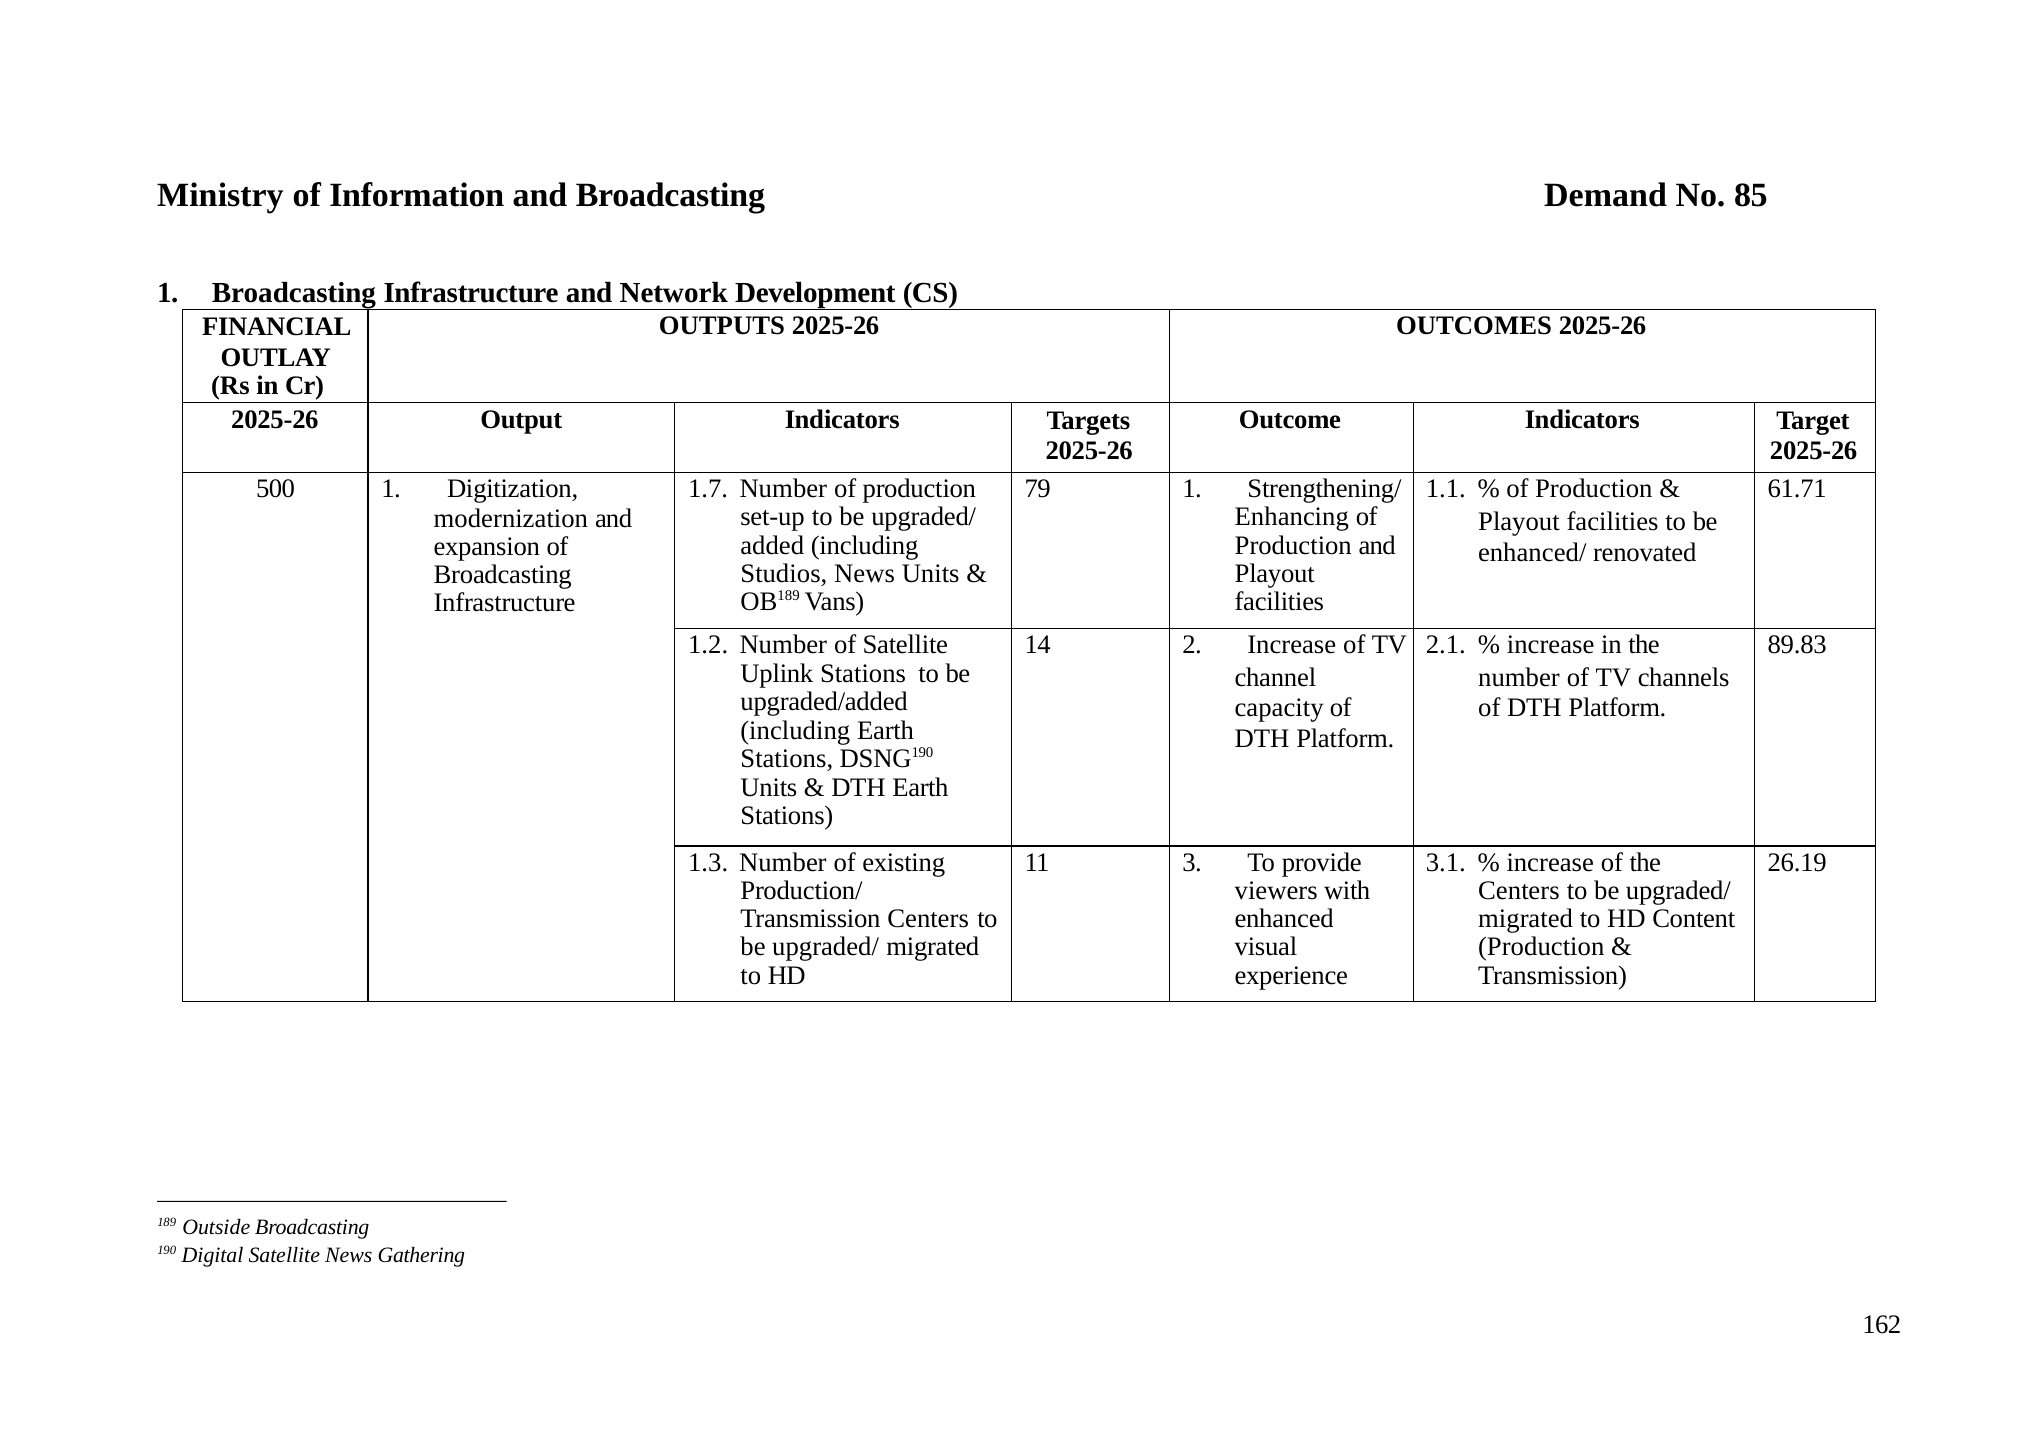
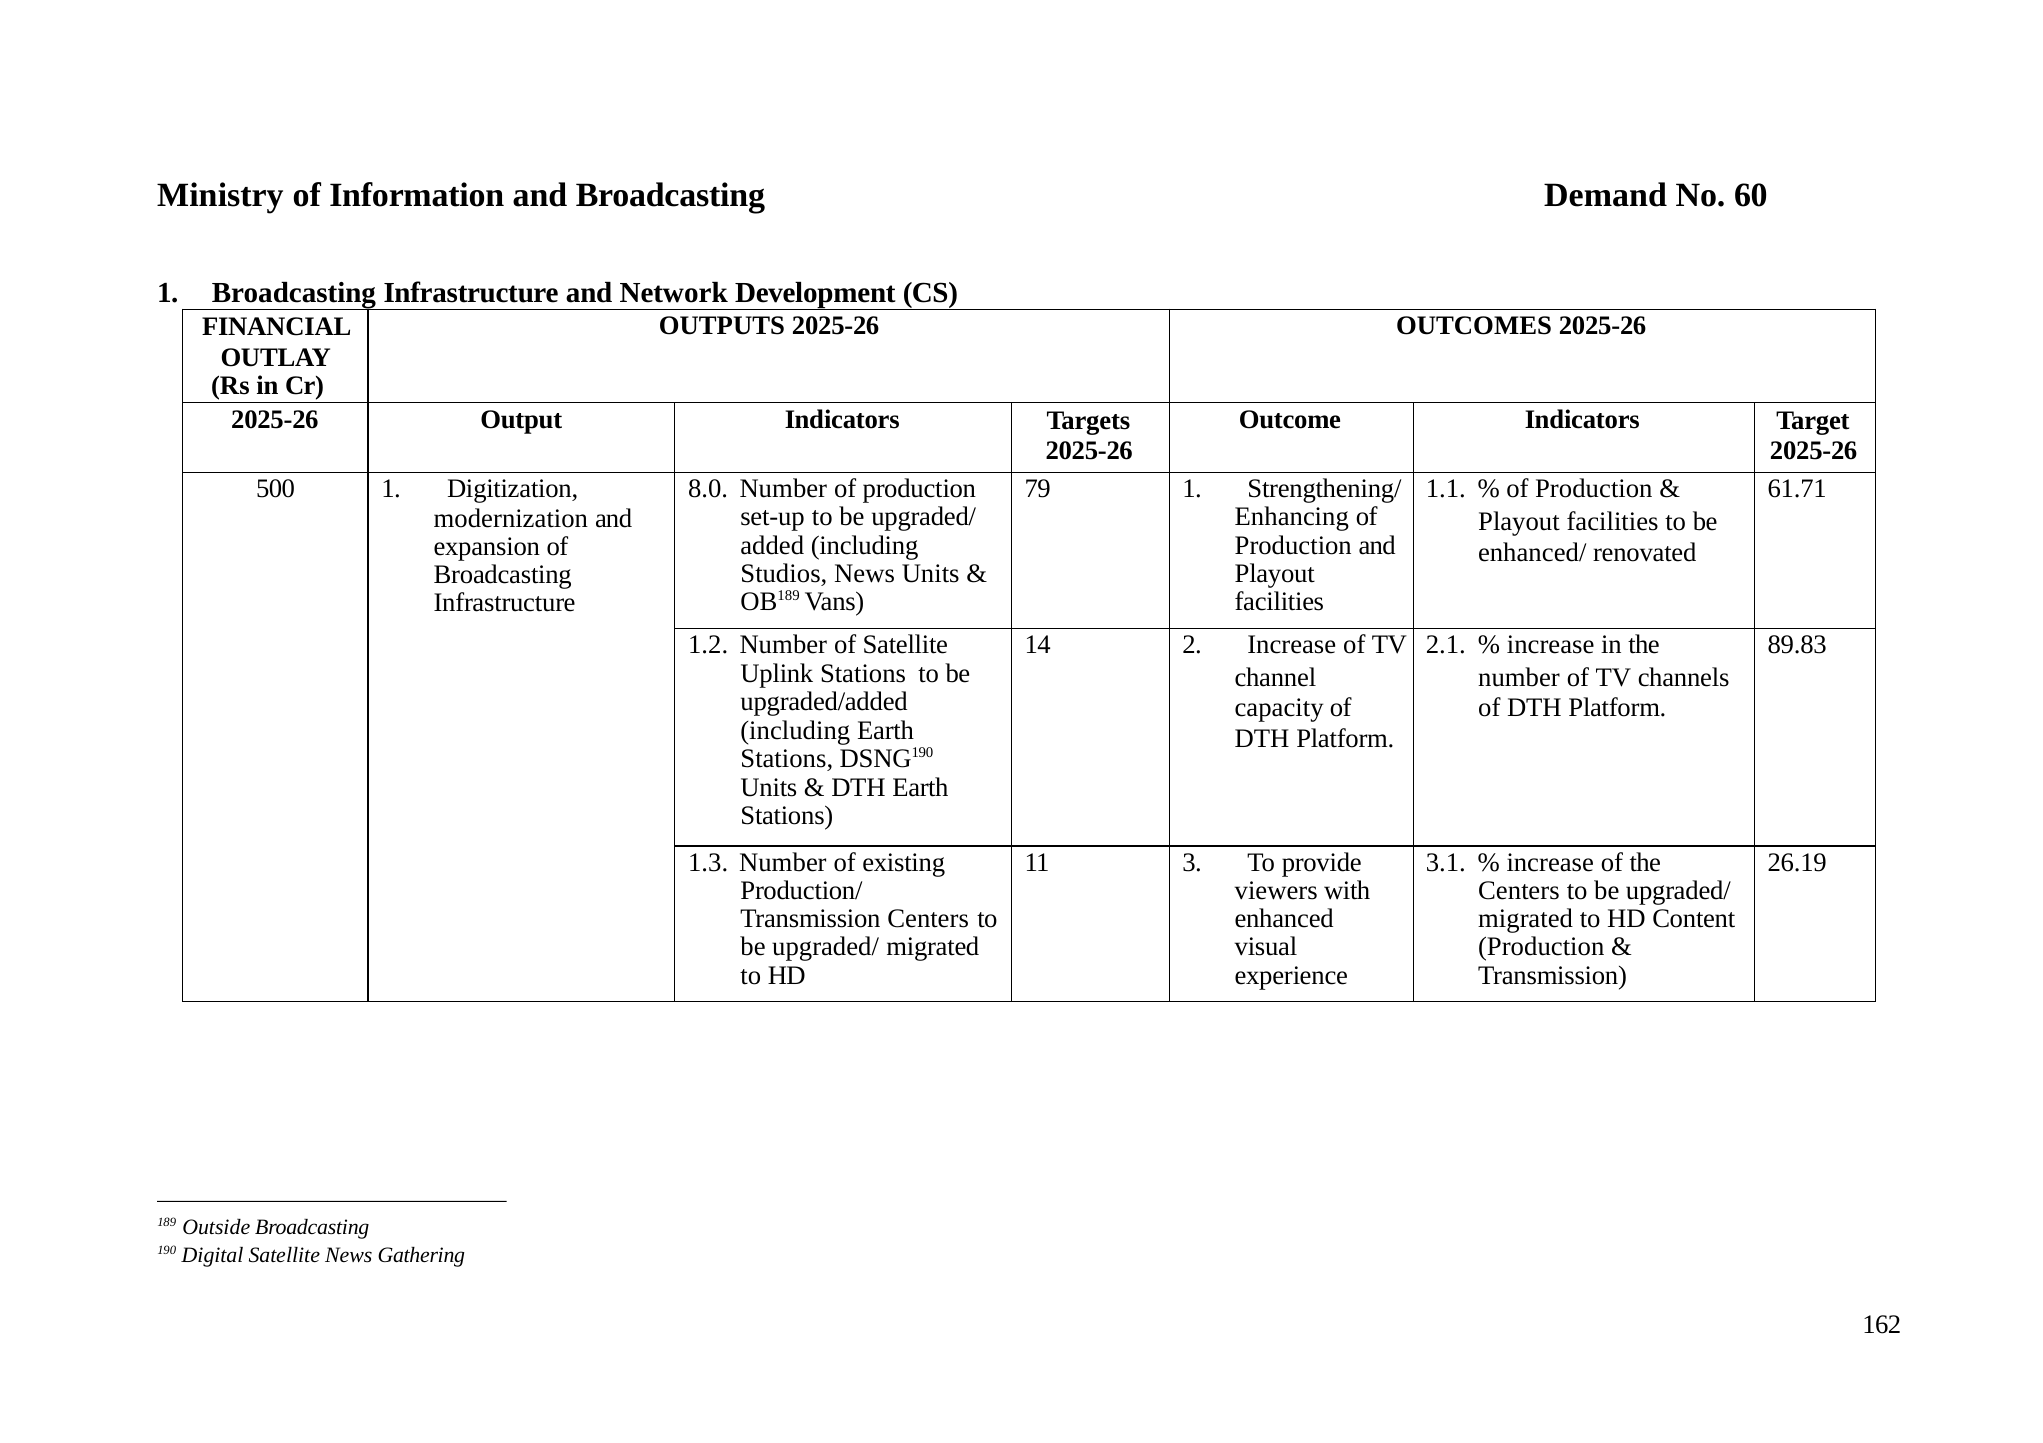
85: 85 -> 60
1.7: 1.7 -> 8.0
